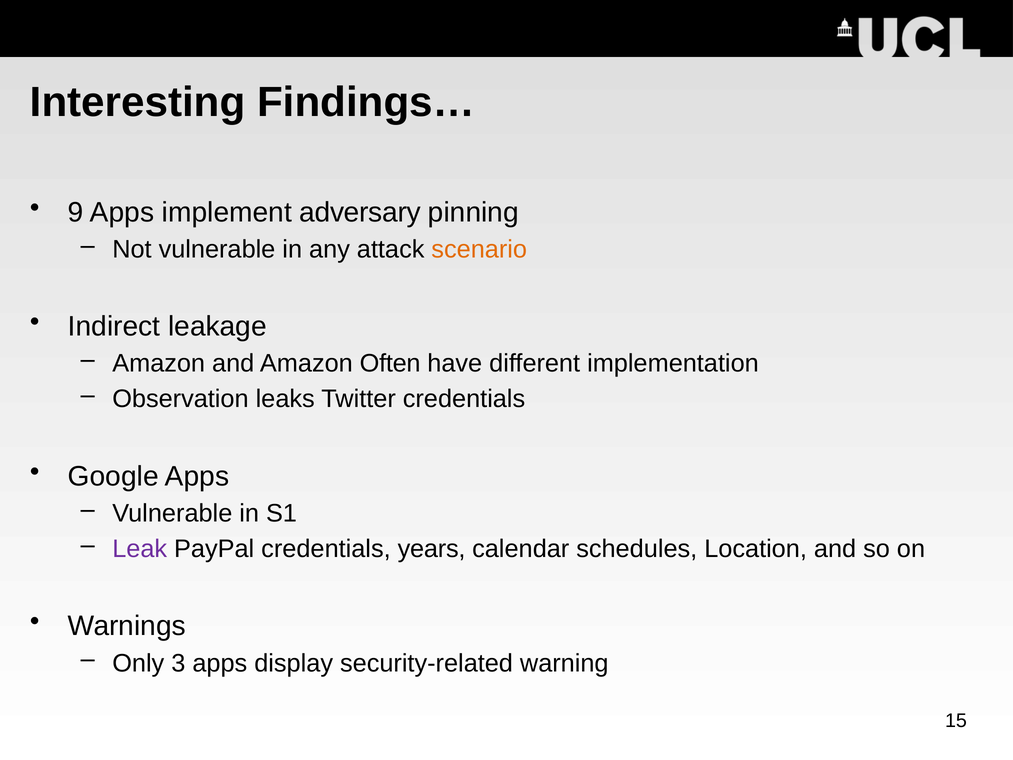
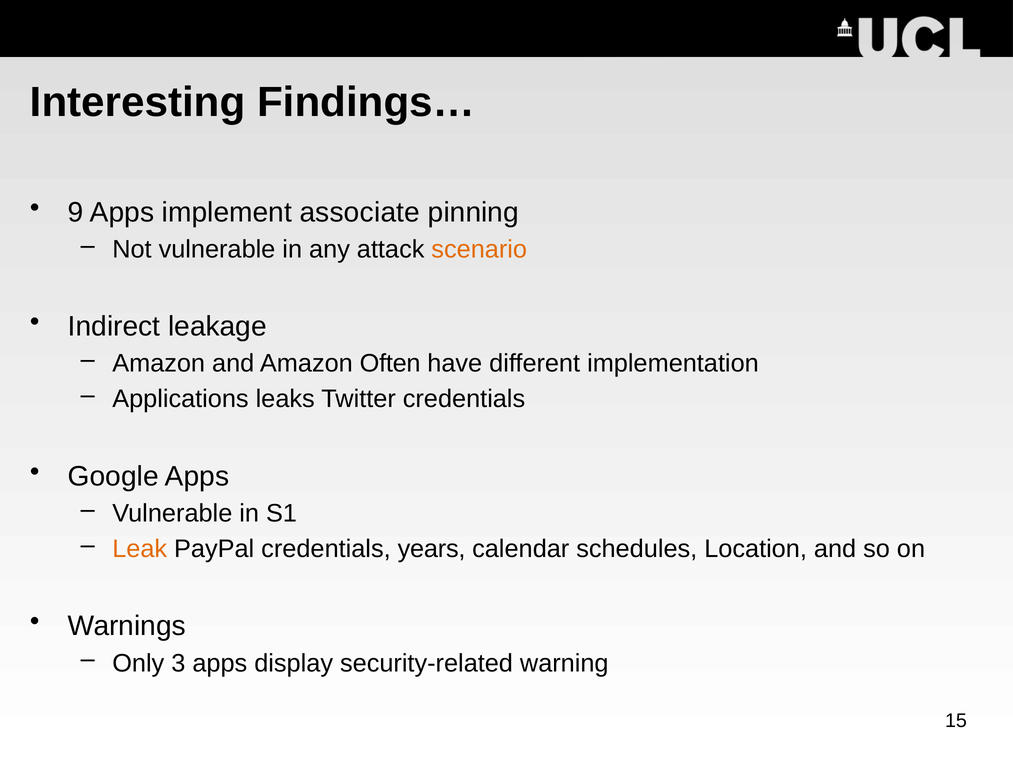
adversary: adversary -> associate
Observation: Observation -> Applications
Leak colour: purple -> orange
